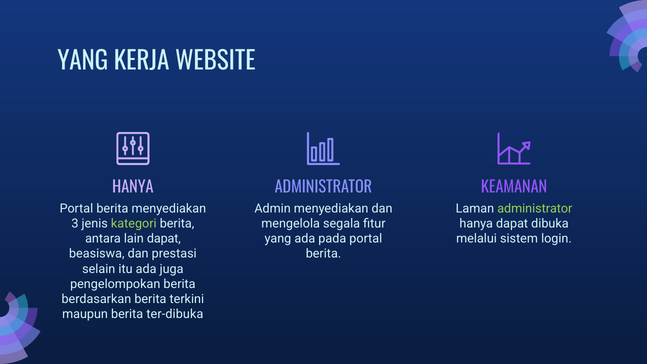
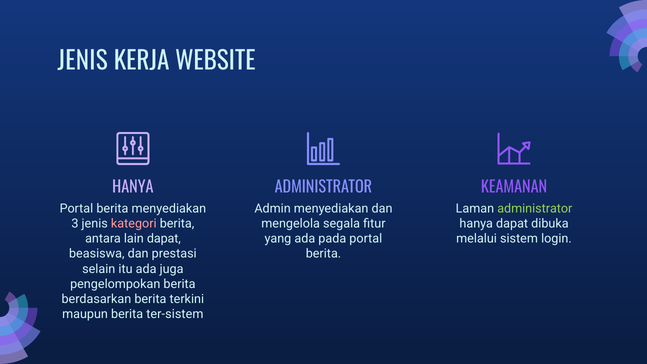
YANG at (83, 62): YANG -> JENIS
kategori colour: light green -> pink
ter-dibuka: ter-dibuka -> ter-sistem
